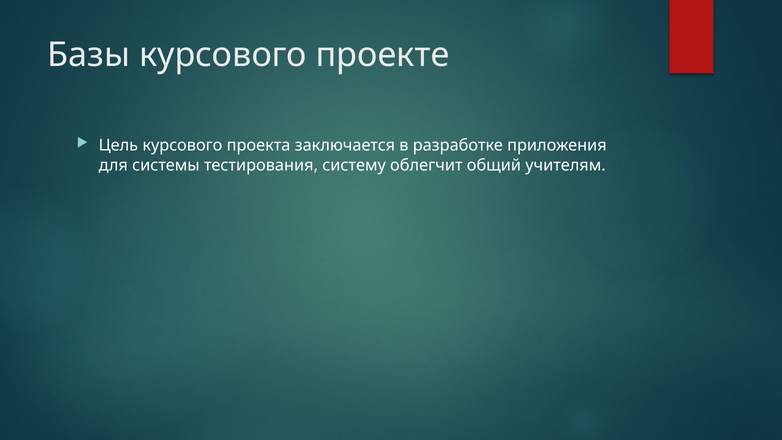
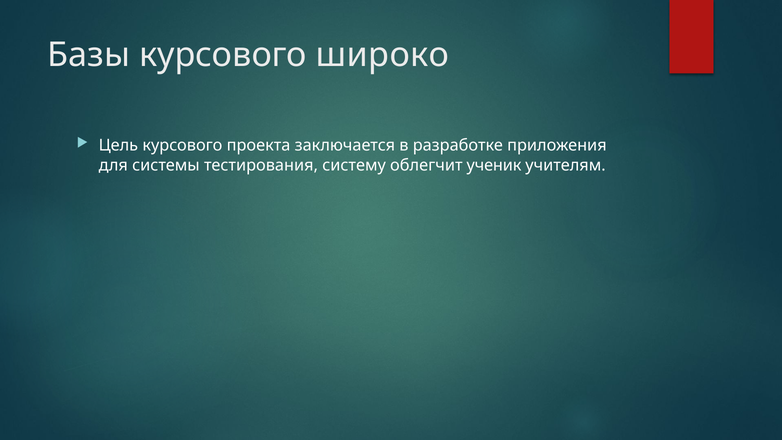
проекте: проекте -> широко
общий: общий -> ученик
